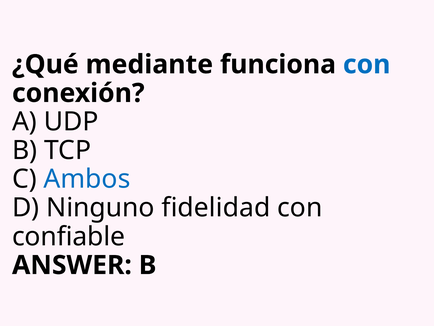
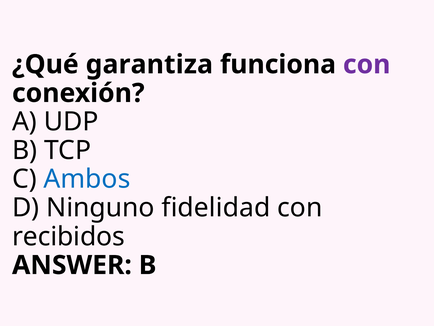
mediante: mediante -> garantiza
con at (367, 64) colour: blue -> purple
confiable: confiable -> recibidos
